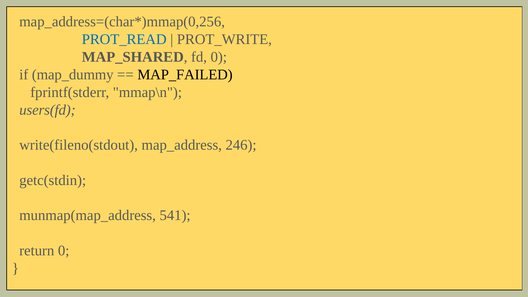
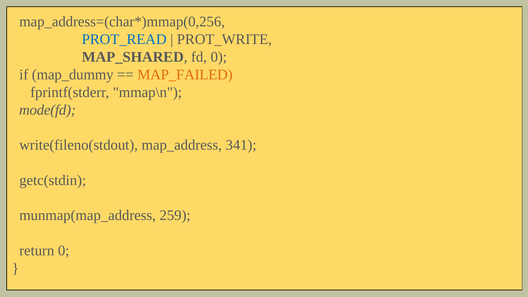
MAP_FAILED colour: black -> orange
users(fd: users(fd -> mode(fd
246: 246 -> 341
541: 541 -> 259
